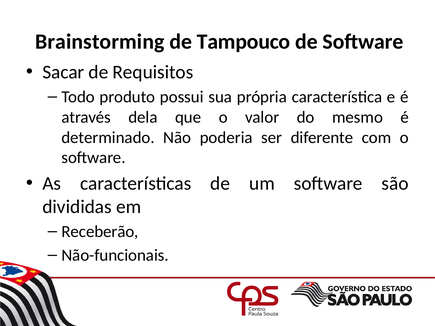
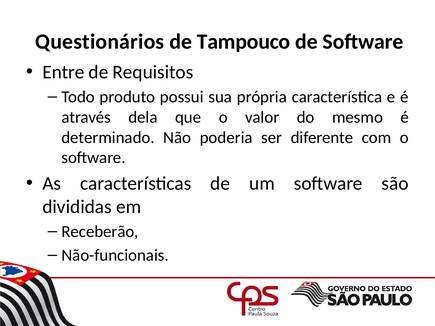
Brainstorming: Brainstorming -> Questionários
Sacar: Sacar -> Entre
